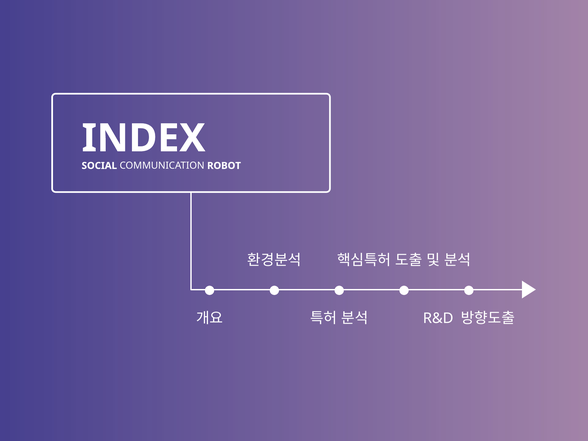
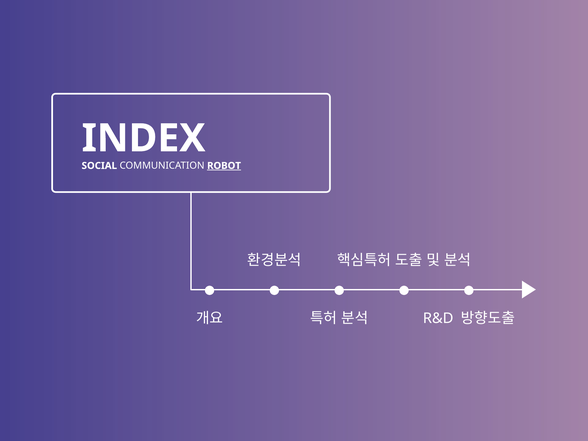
ROBOT underline: none -> present
